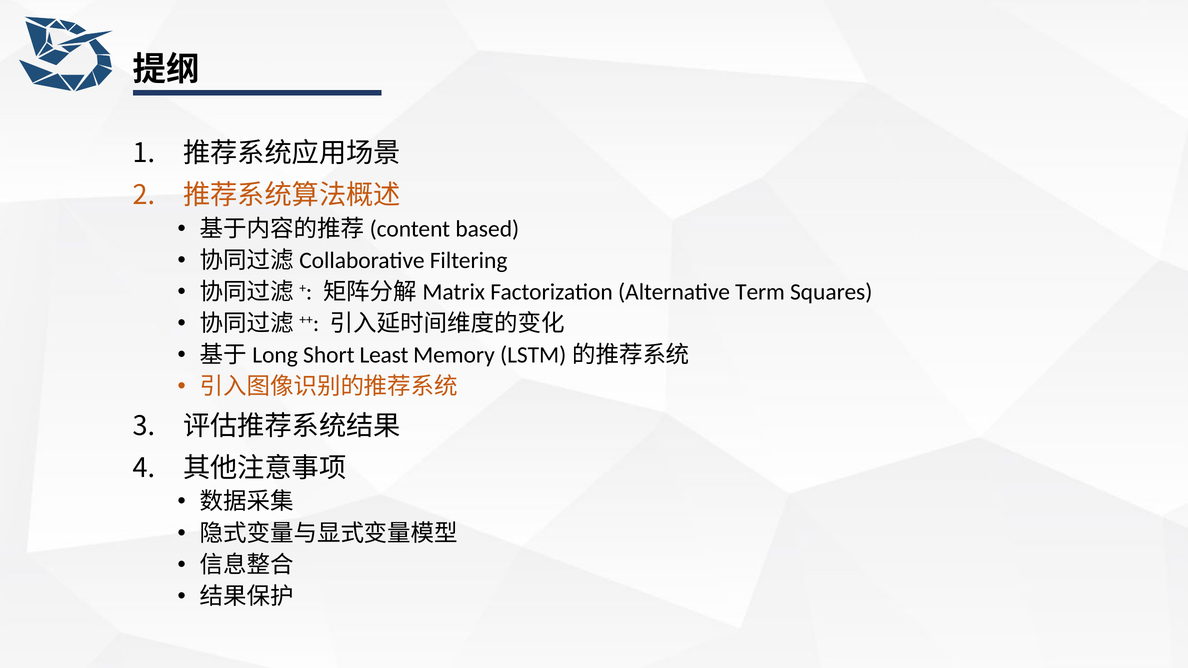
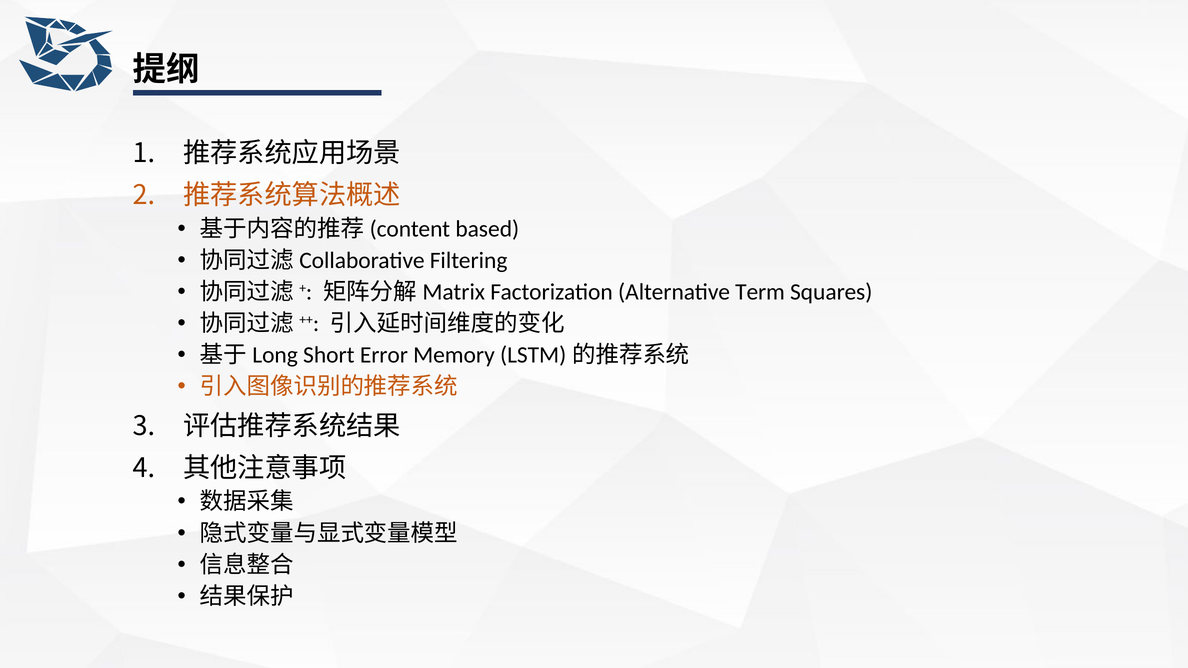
Least: Least -> Error
